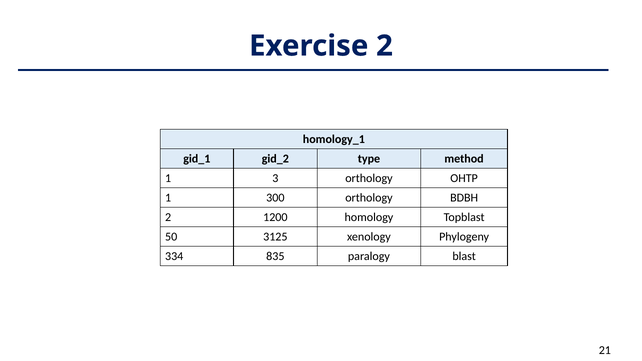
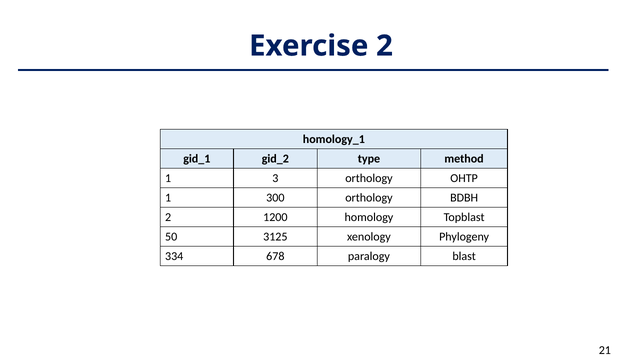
835: 835 -> 678
